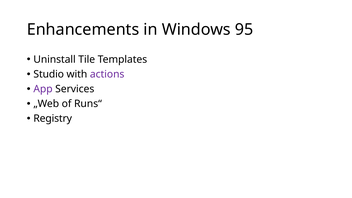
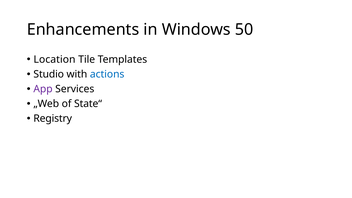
95: 95 -> 50
Uninstall: Uninstall -> Location
actions colour: purple -> blue
Runs“: Runs“ -> State“
